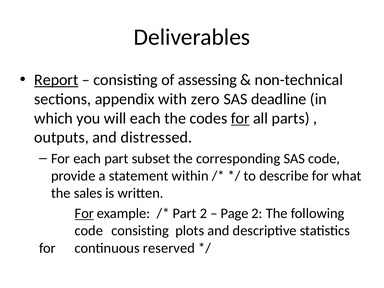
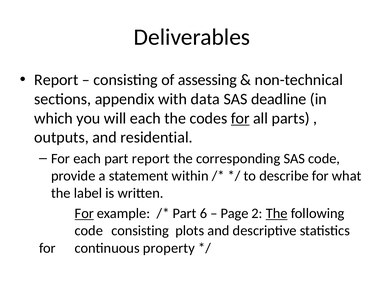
Report at (56, 80) underline: present -> none
zero: zero -> data
distressed: distressed -> residential
part subset: subset -> report
sales: sales -> label
Part 2: 2 -> 6
The at (277, 213) underline: none -> present
reserved: reserved -> property
